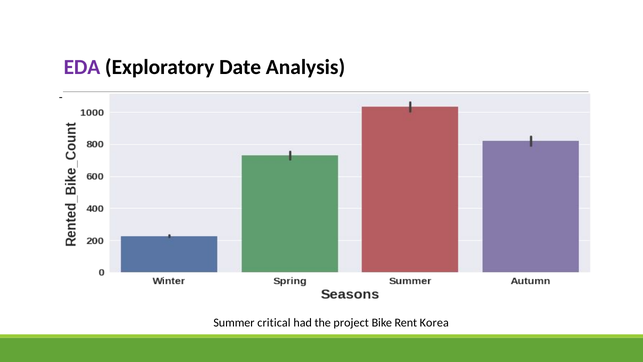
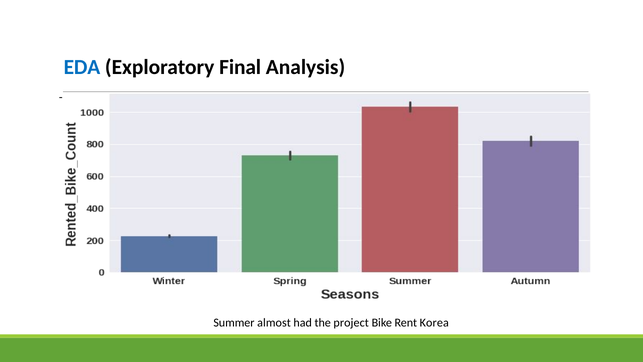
EDA colour: purple -> blue
Date: Date -> Final
critical: critical -> almost
